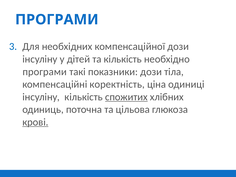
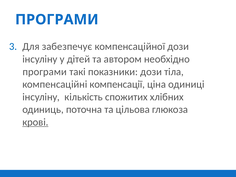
необхідних: необхідних -> забезпечує
та кількість: кількість -> автором
коректність: коректність -> компенсації
спожитих underline: present -> none
